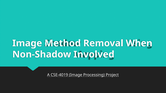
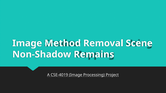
When: When -> Scene
Involved: Involved -> Remains
